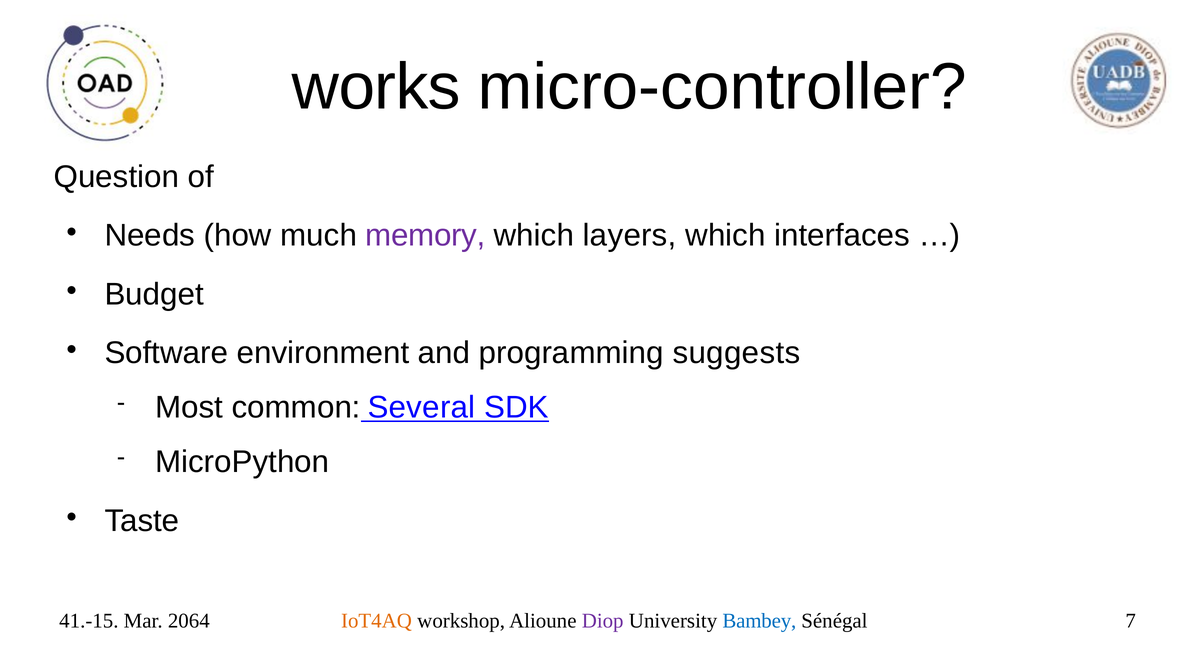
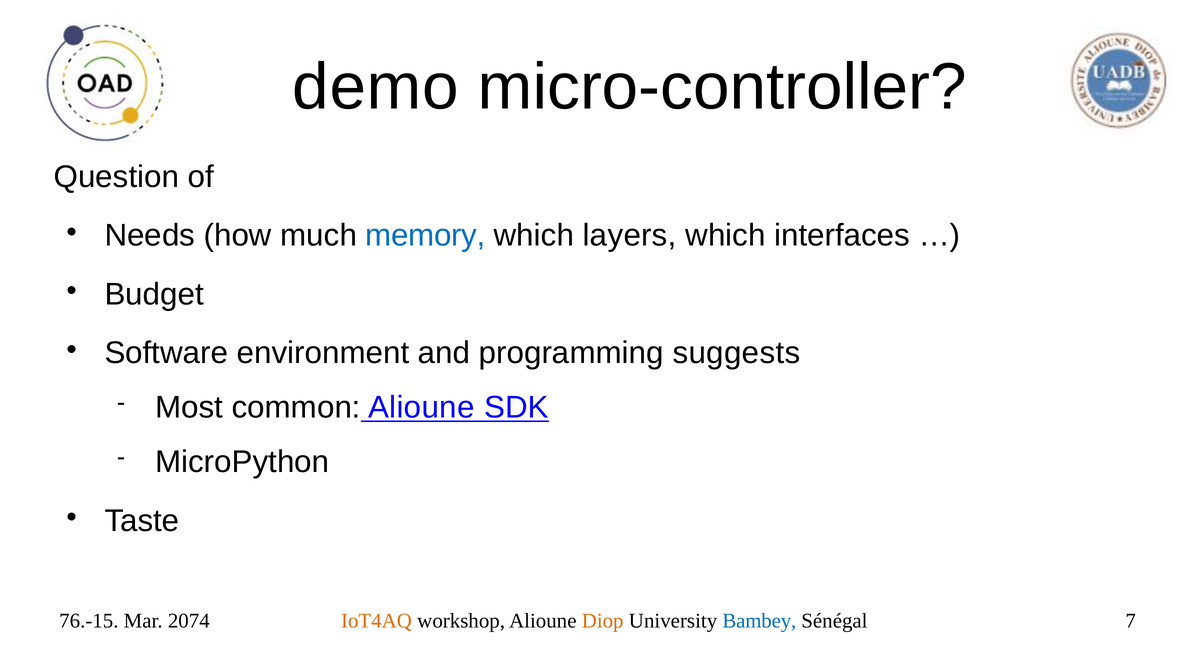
works: works -> demo
memory colour: purple -> blue
common Several: Several -> Alioune
41.-15: 41.-15 -> 76.-15
2064: 2064 -> 2074
Diop colour: purple -> orange
